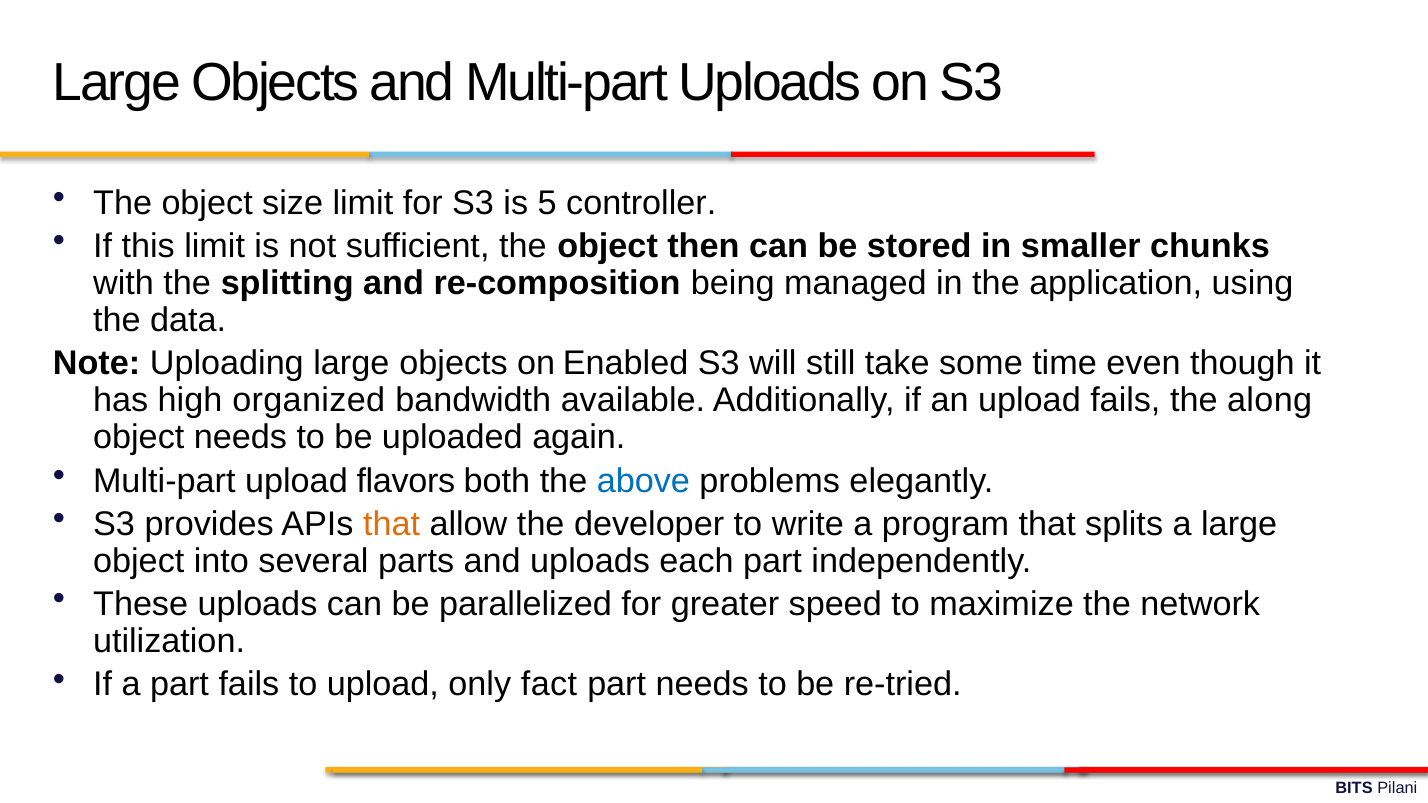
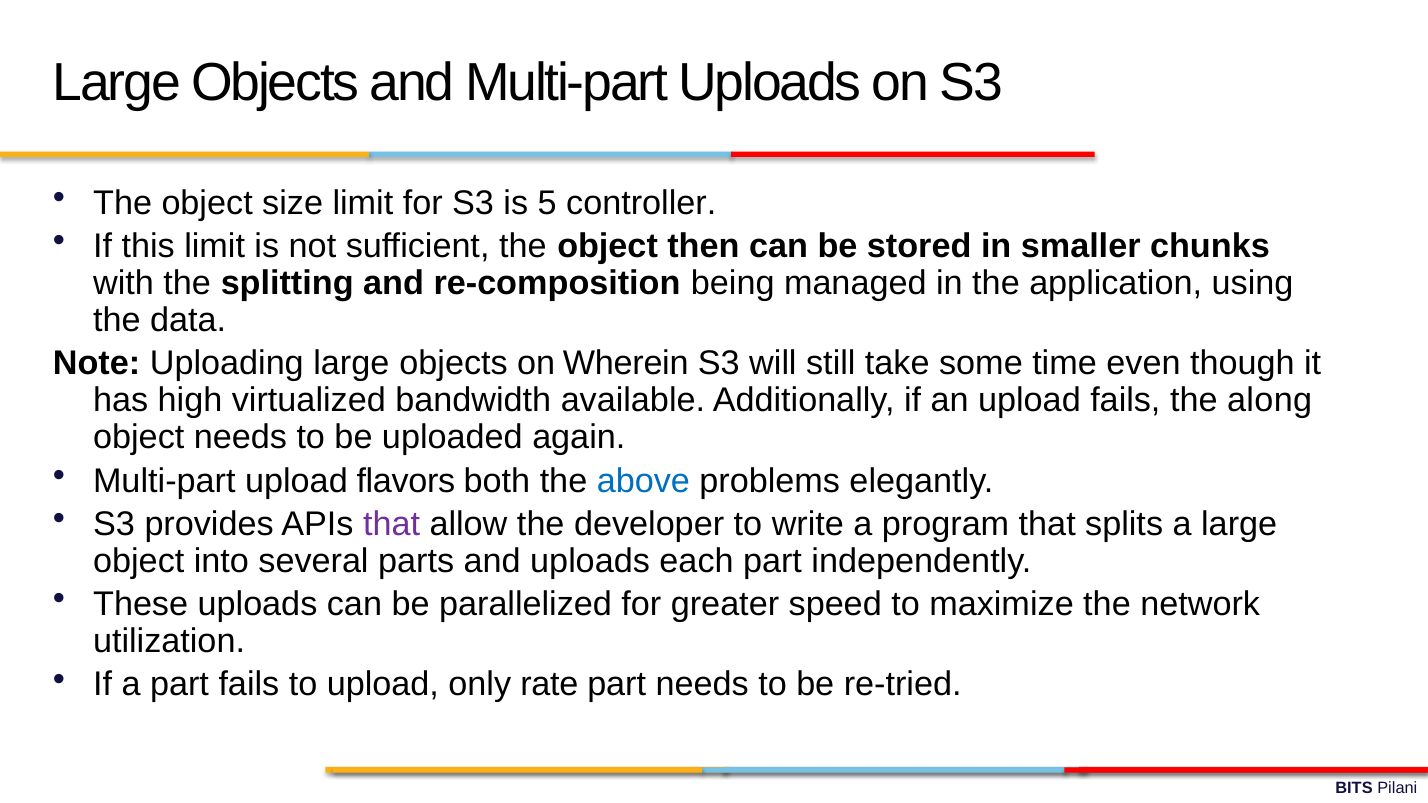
Enabled: Enabled -> Wherein
organized: organized -> virtualized
that at (392, 524) colour: orange -> purple
fact: fact -> rate
